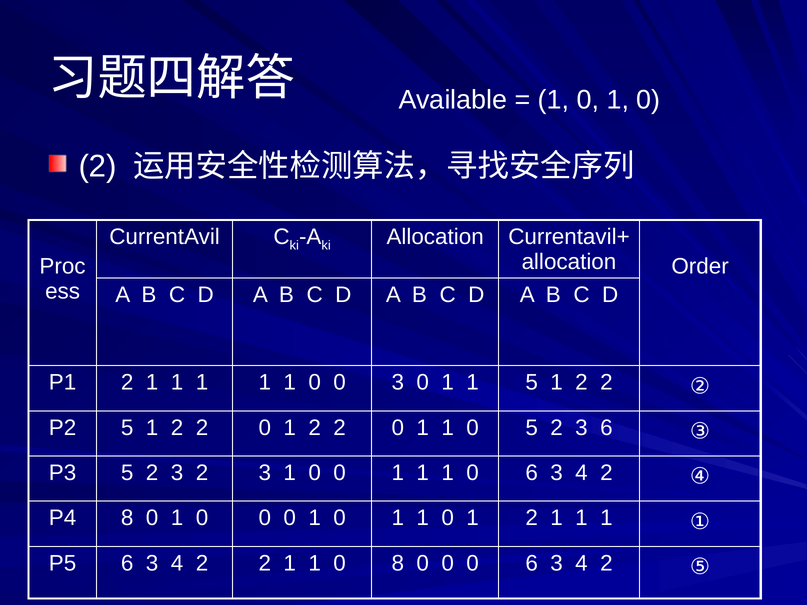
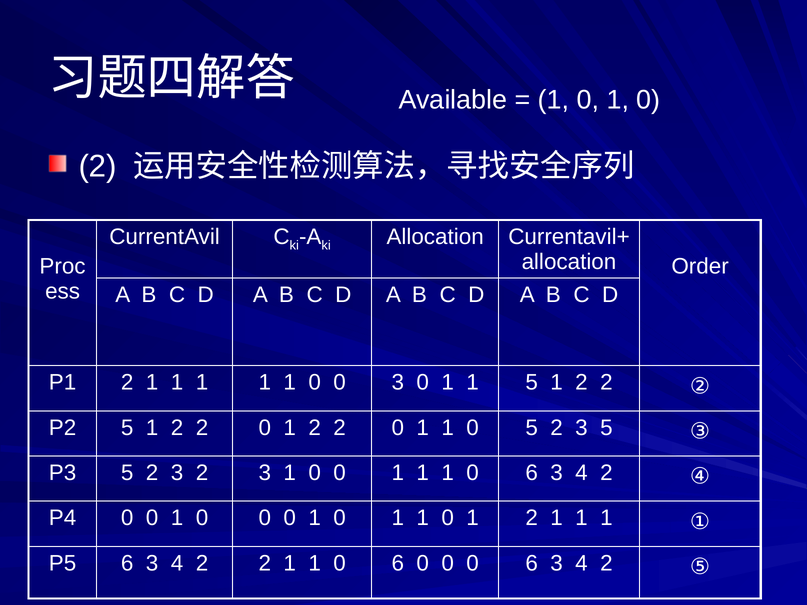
3 6: 6 -> 5
P4 8: 8 -> 0
8 at (398, 564): 8 -> 6
